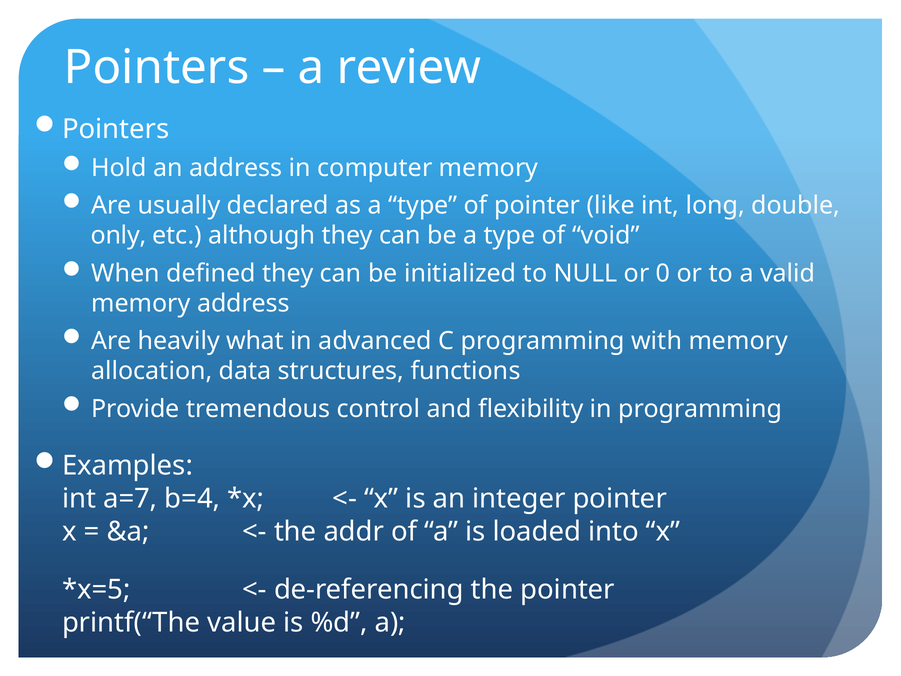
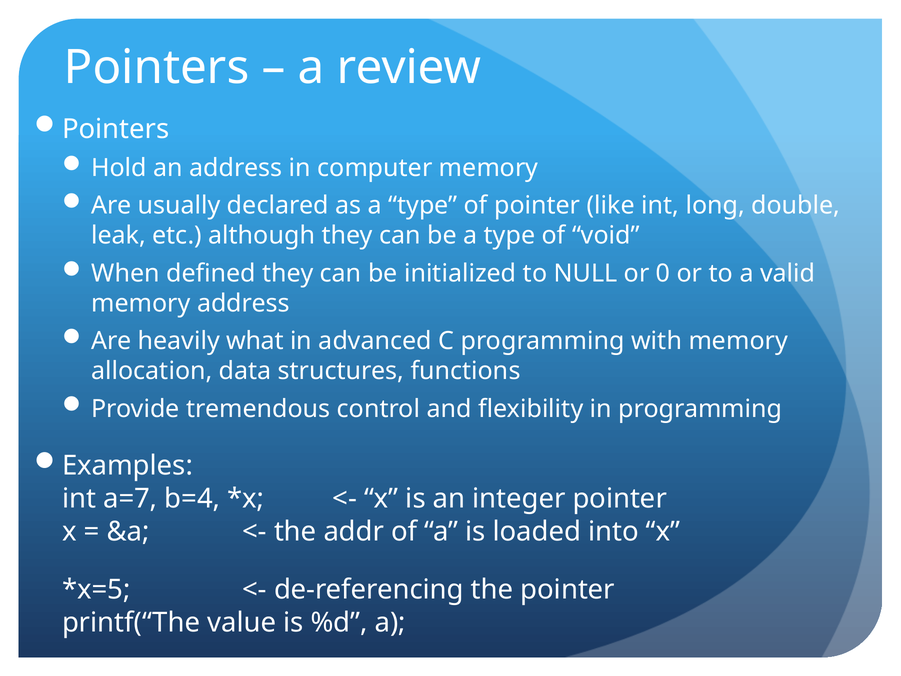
only: only -> leak
